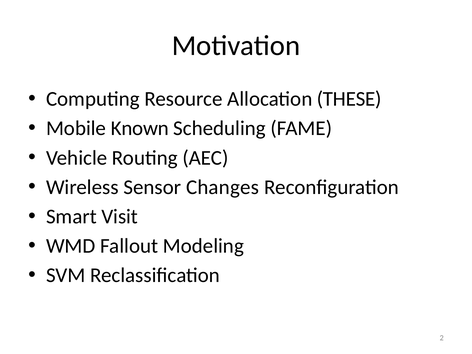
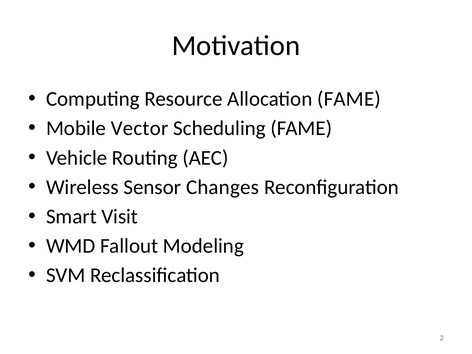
Allocation THESE: THESE -> FAME
Known: Known -> Vector
